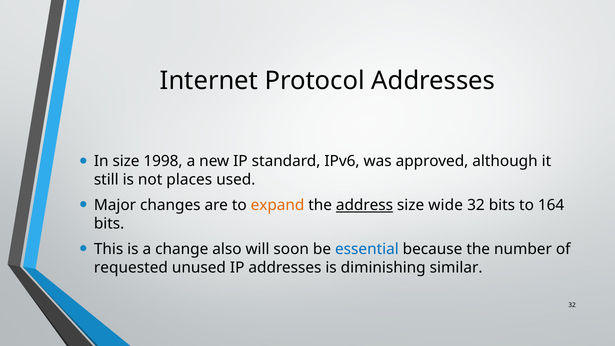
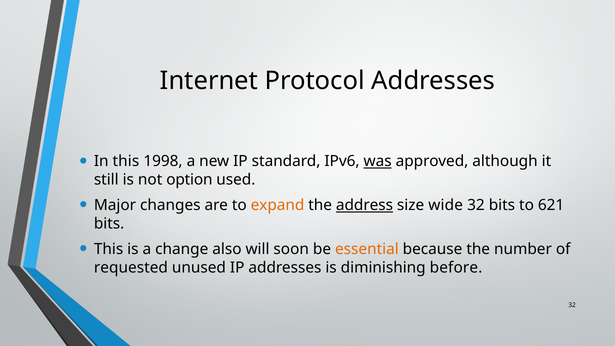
In size: size -> this
was underline: none -> present
places: places -> option
164: 164 -> 621
essential colour: blue -> orange
similar: similar -> before
